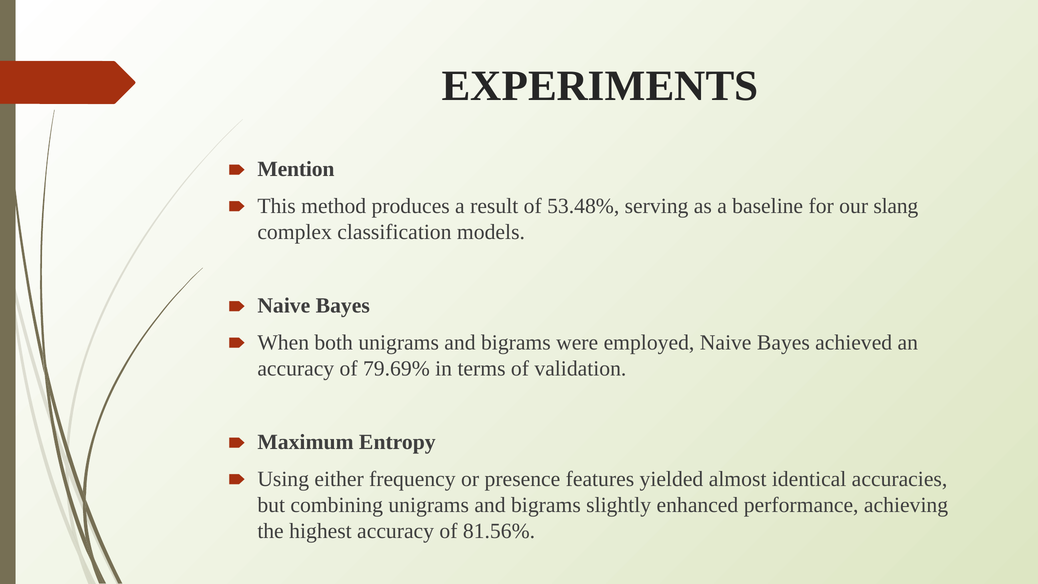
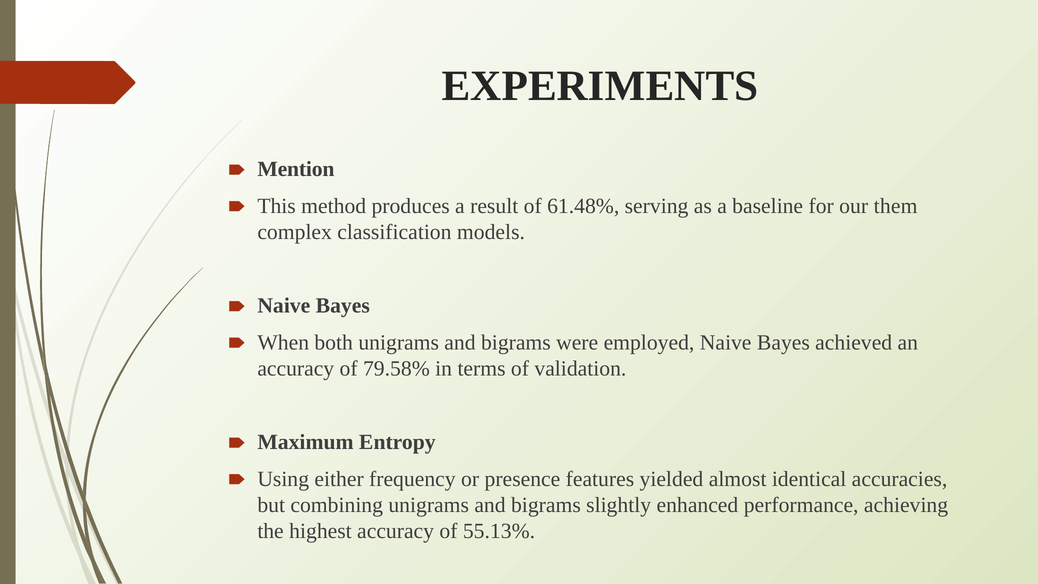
53.48%: 53.48% -> 61.48%
slang: slang -> them
79.69%: 79.69% -> 79.58%
81.56%: 81.56% -> 55.13%
